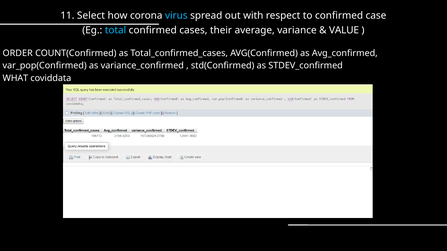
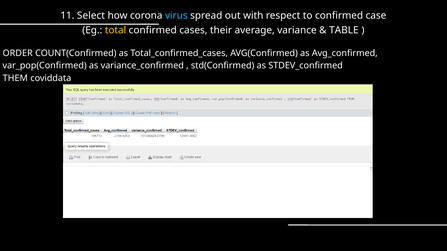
total colour: light blue -> yellow
VALUE: VALUE -> TABLE
WHAT: WHAT -> THEM
